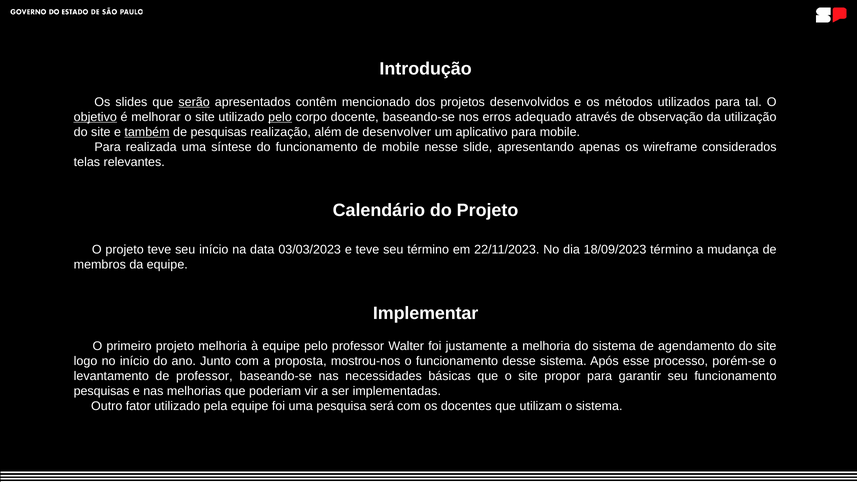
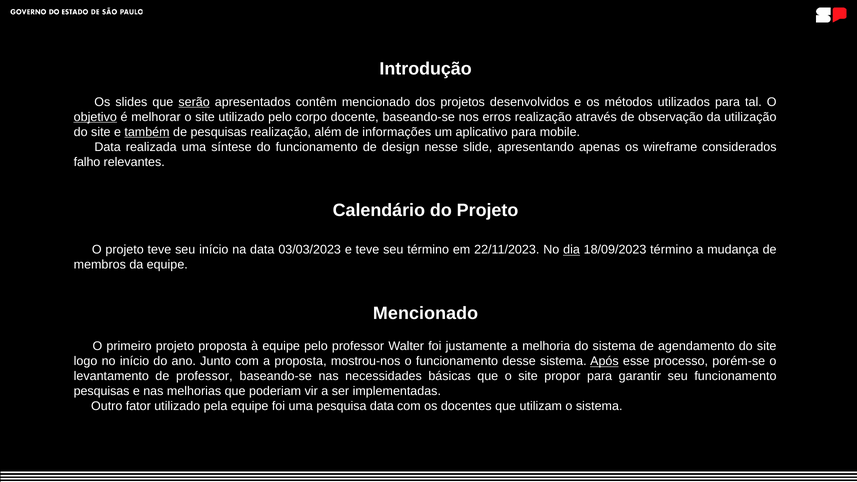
pelo at (280, 117) underline: present -> none
erros adequado: adequado -> realização
desenvolver: desenvolver -> informações
Para at (108, 147): Para -> Data
de mobile: mobile -> design
telas: telas -> falho
dia underline: none -> present
Implementar at (426, 313): Implementar -> Mencionado
projeto melhoria: melhoria -> proposta
Após underline: none -> present
pesquisa será: será -> data
